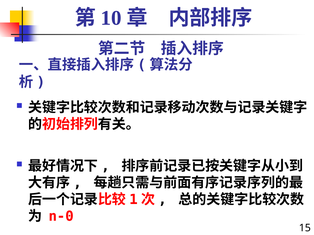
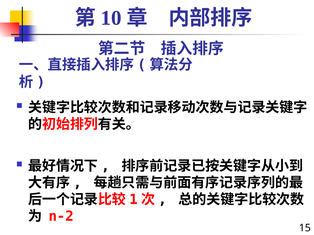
n-0: n-0 -> n-2
